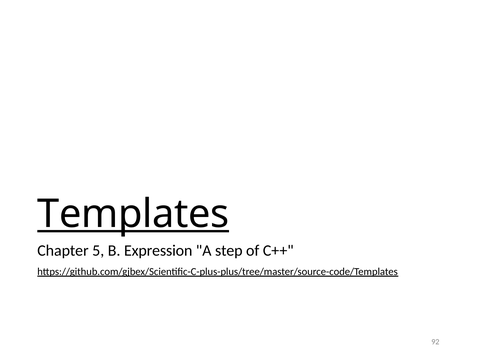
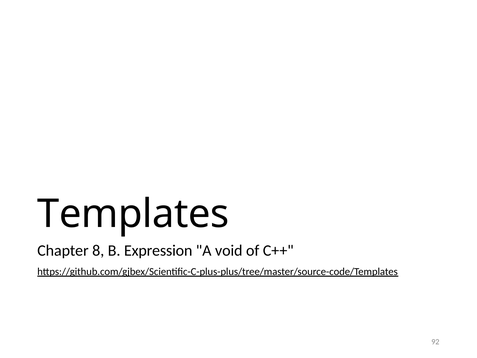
Templates underline: present -> none
5: 5 -> 8
step: step -> void
